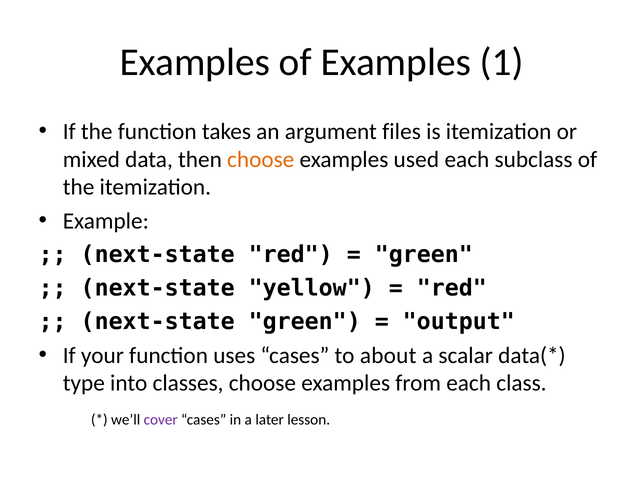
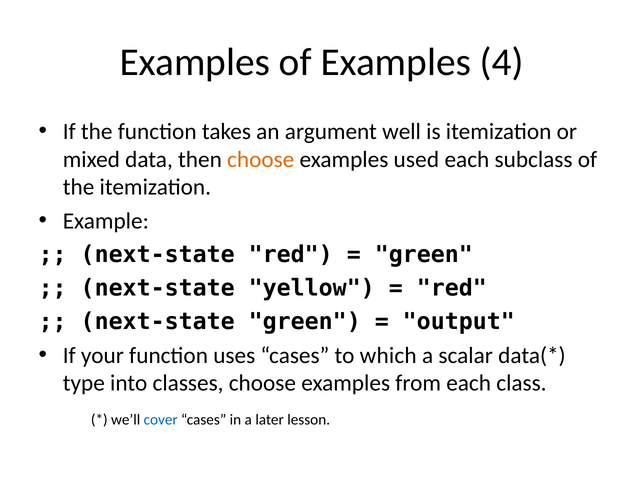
1: 1 -> 4
files: files -> well
about: about -> which
cover colour: purple -> blue
